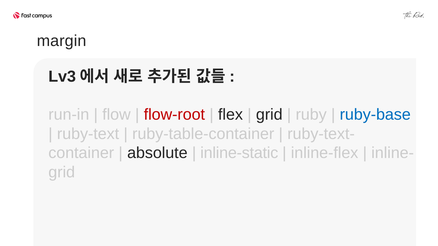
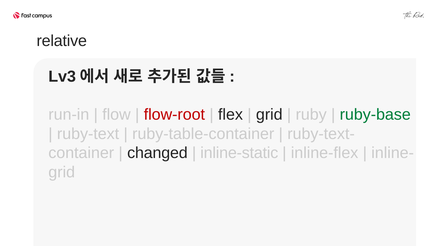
margin: margin -> relative
ruby-base colour: blue -> green
absolute: absolute -> changed
